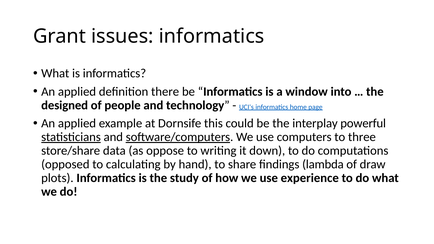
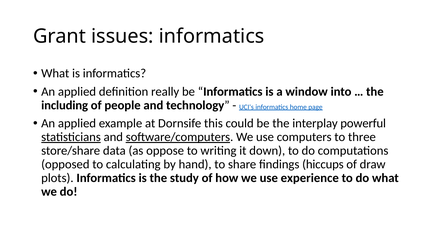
there: there -> really
designed: designed -> including
lambda: lambda -> hiccups
